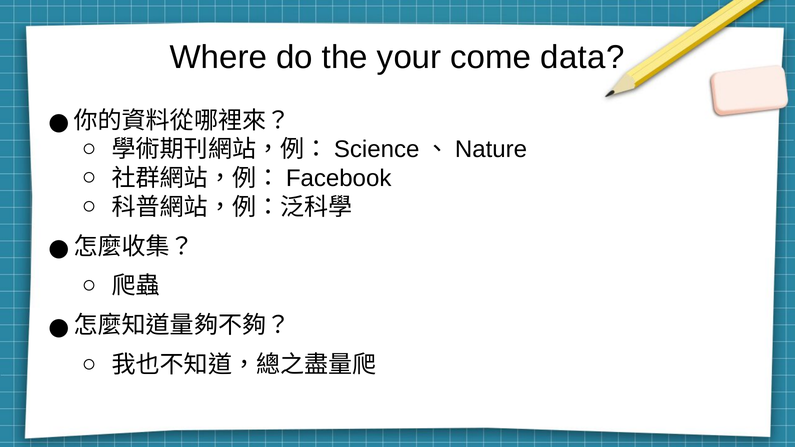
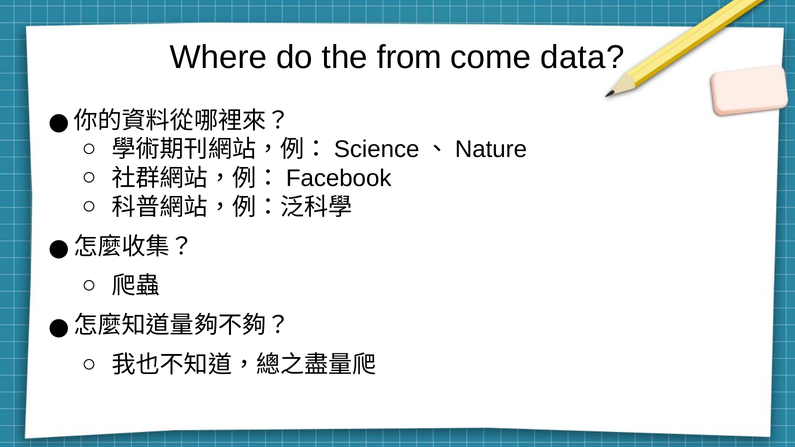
your: your -> from
